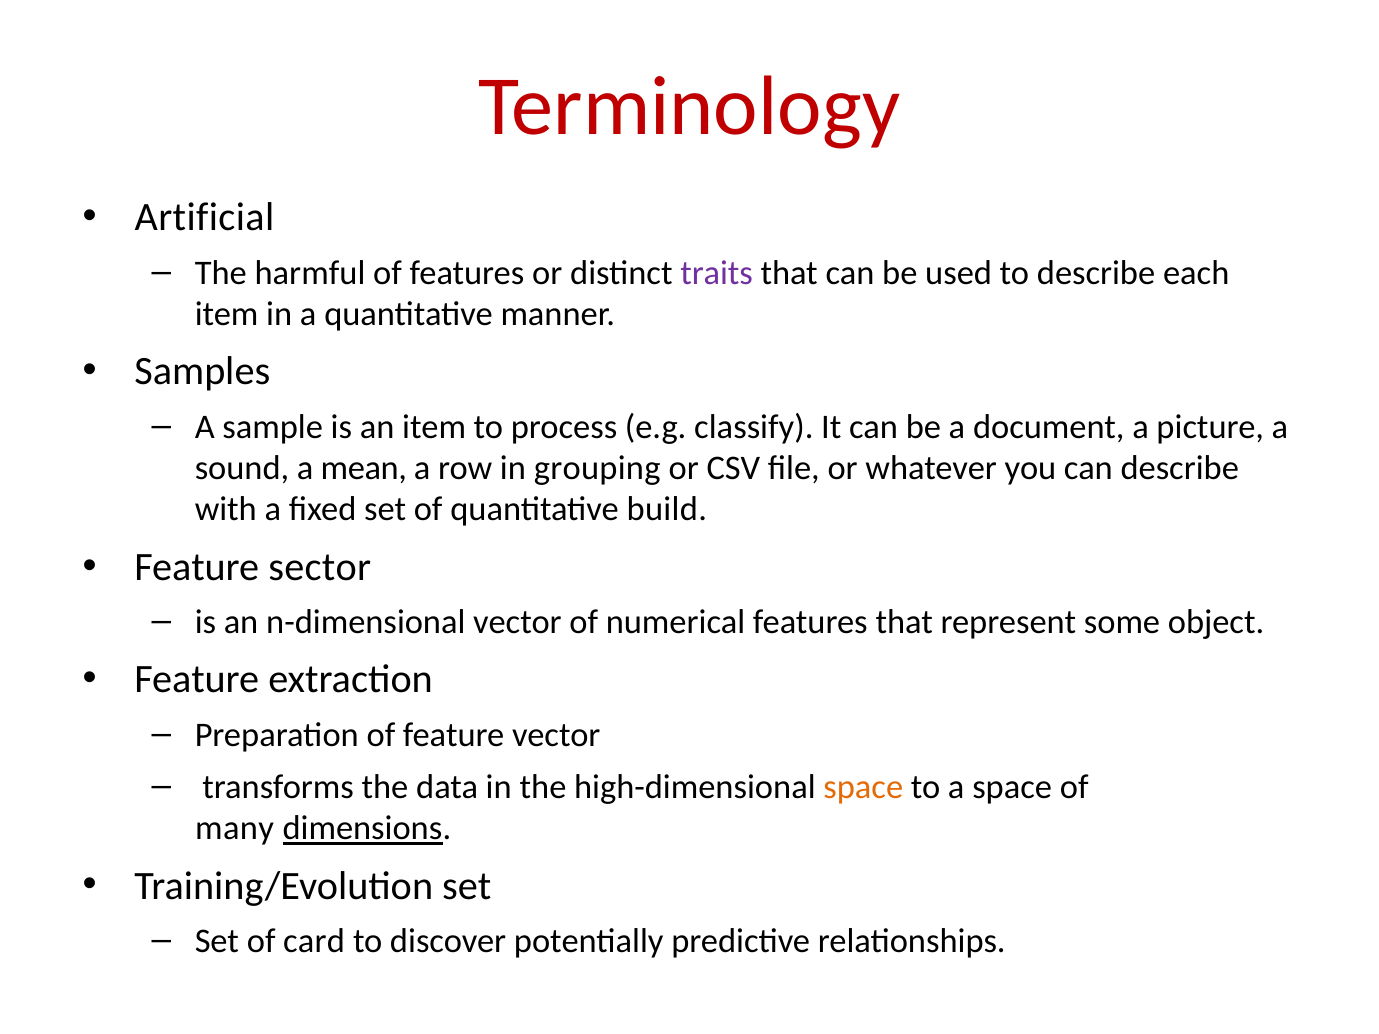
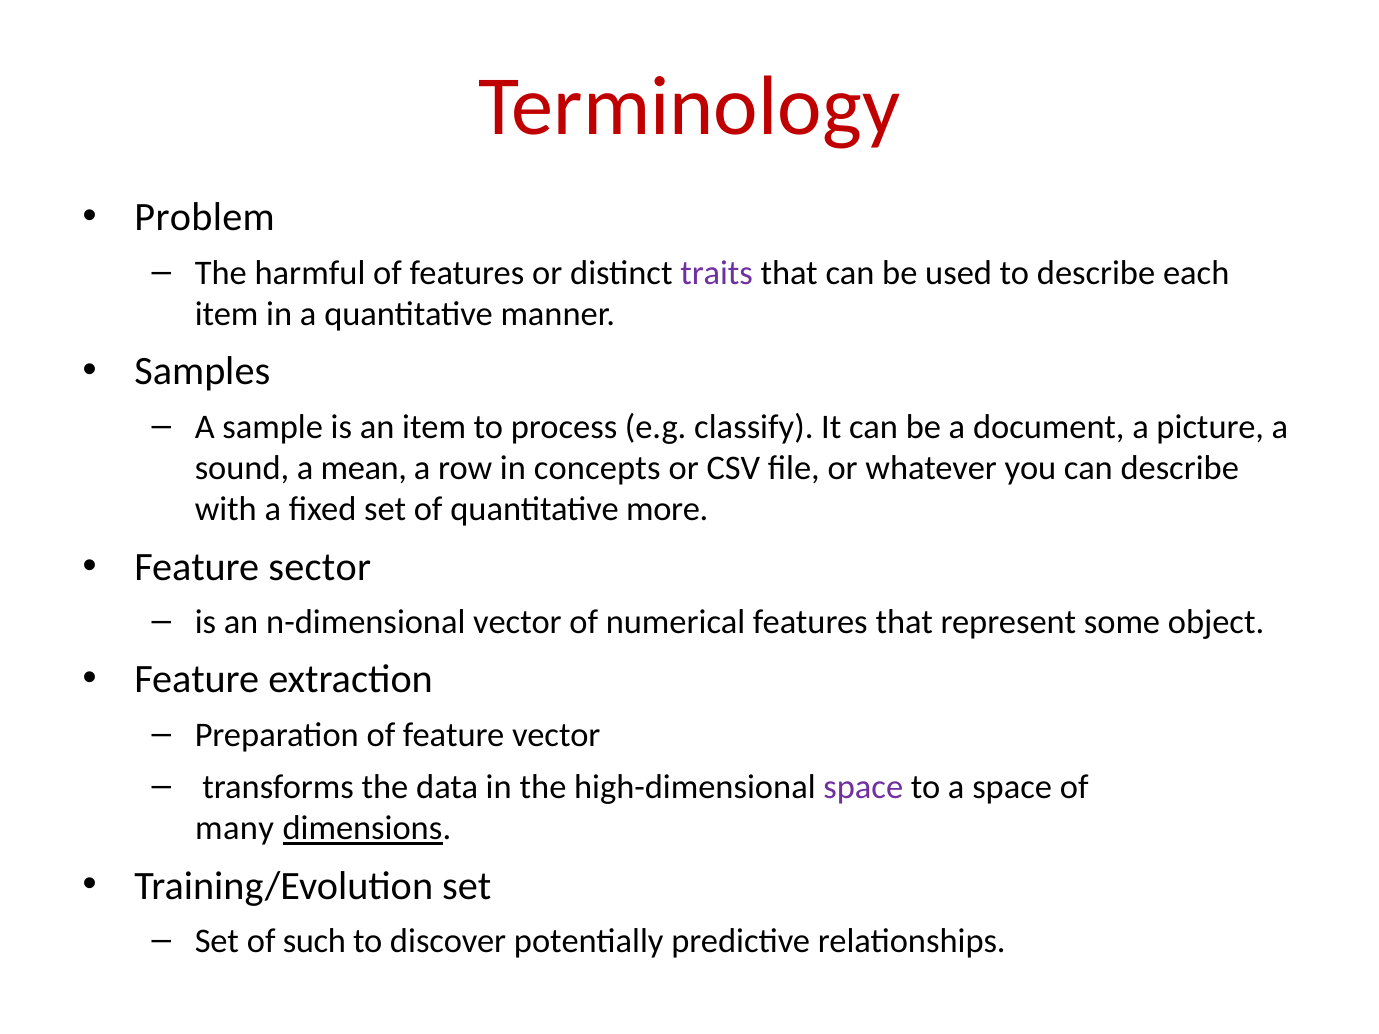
Artificial: Artificial -> Problem
grouping: grouping -> concepts
build: build -> more
space at (863, 787) colour: orange -> purple
card: card -> such
